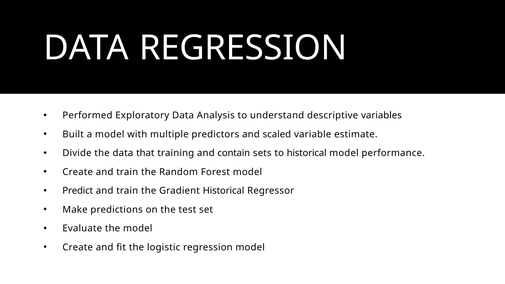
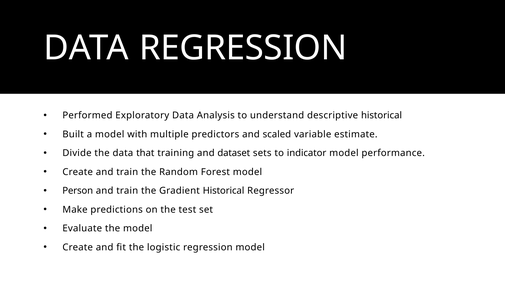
descriptive variables: variables -> historical
contain: contain -> dataset
to historical: historical -> indicator
Predict: Predict -> Person
